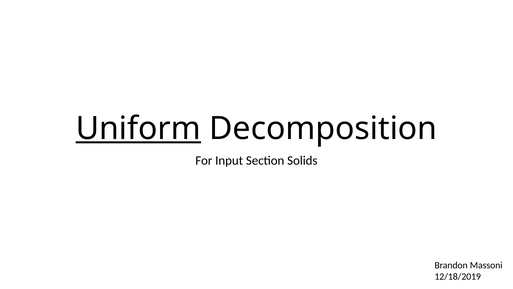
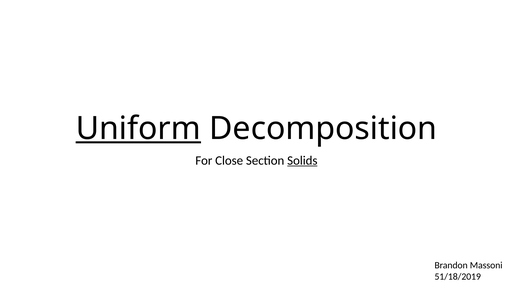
Input: Input -> Close
Solids underline: none -> present
12/18/2019: 12/18/2019 -> 51/18/2019
